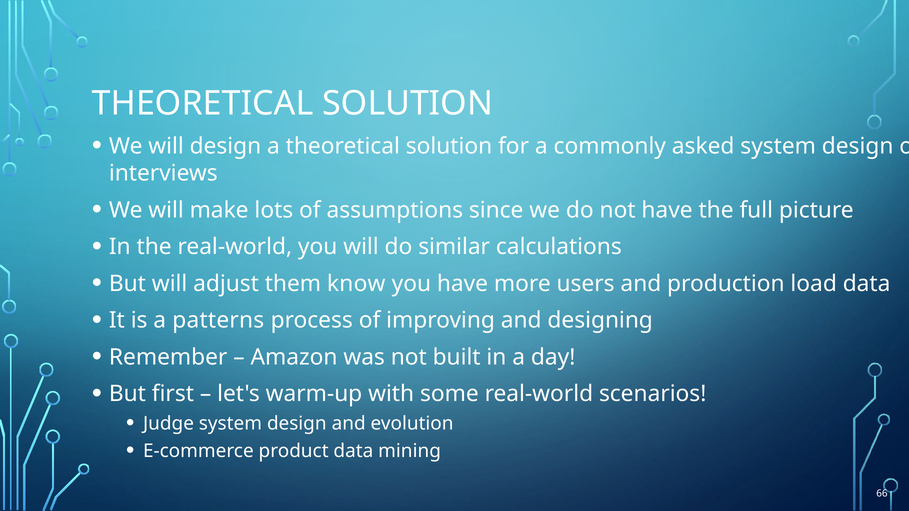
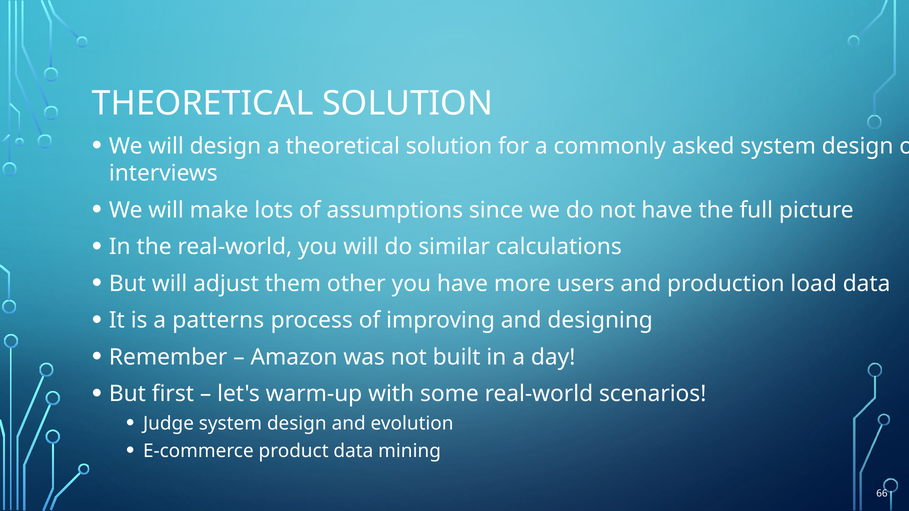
know: know -> other
